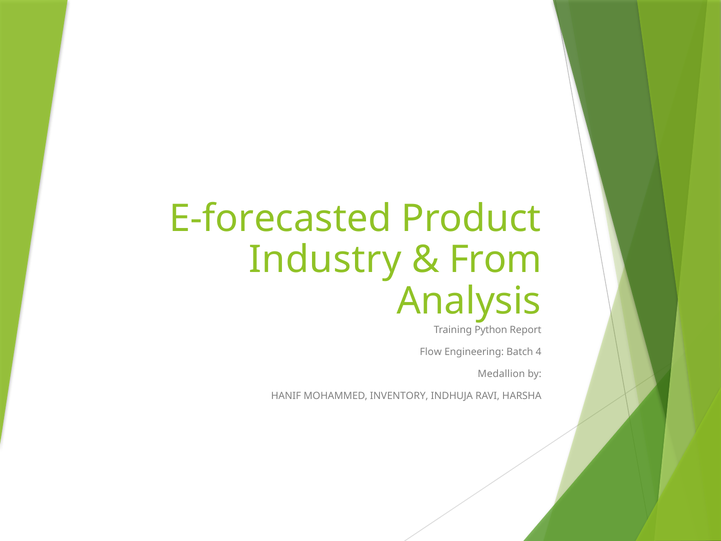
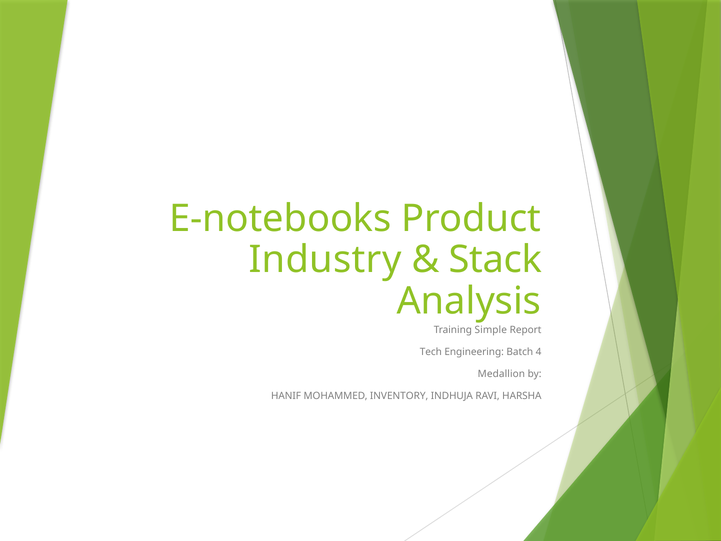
E-forecasted: E-forecasted -> E-notebooks
From: From -> Stack
Python: Python -> Simple
Flow: Flow -> Tech
